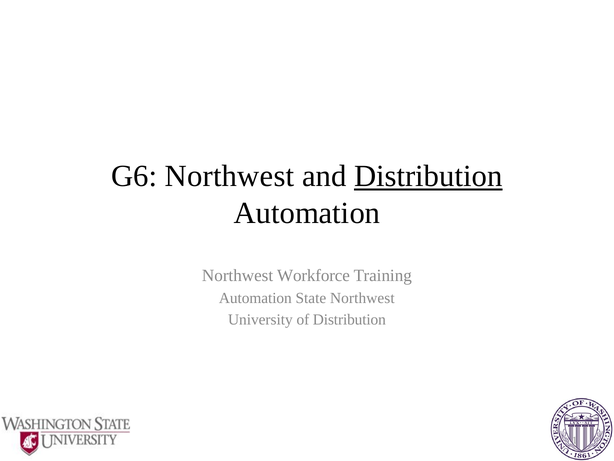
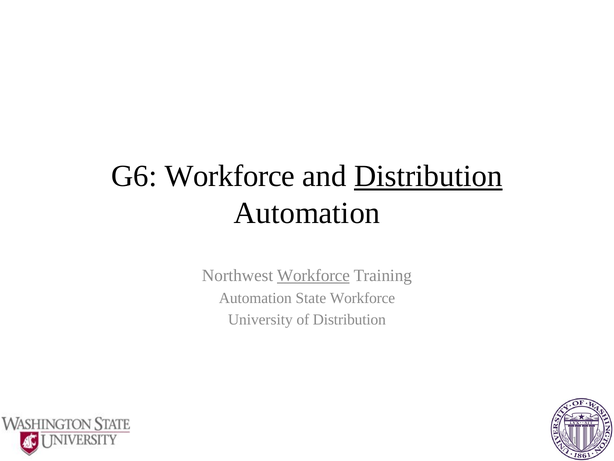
G6 Northwest: Northwest -> Workforce
Workforce at (313, 275) underline: none -> present
State Northwest: Northwest -> Workforce
